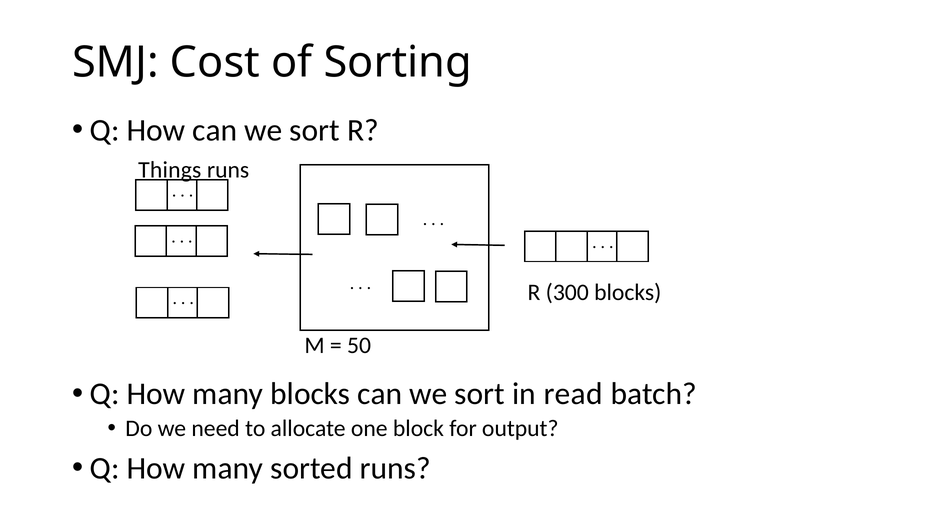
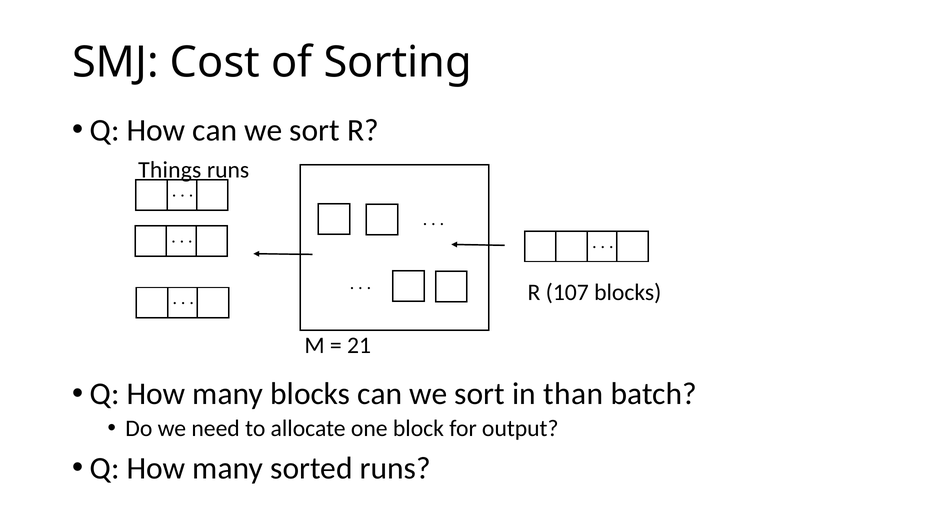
300: 300 -> 107
50: 50 -> 21
read: read -> than
